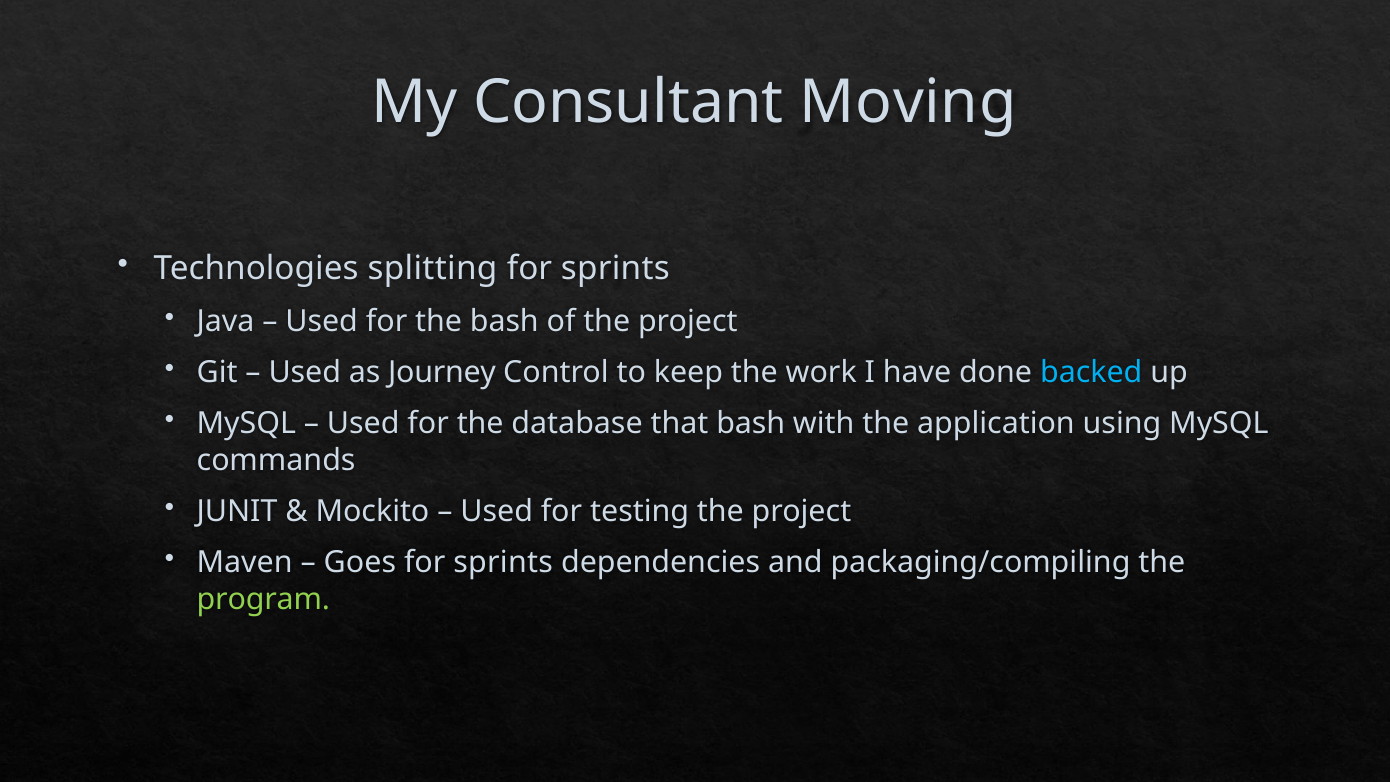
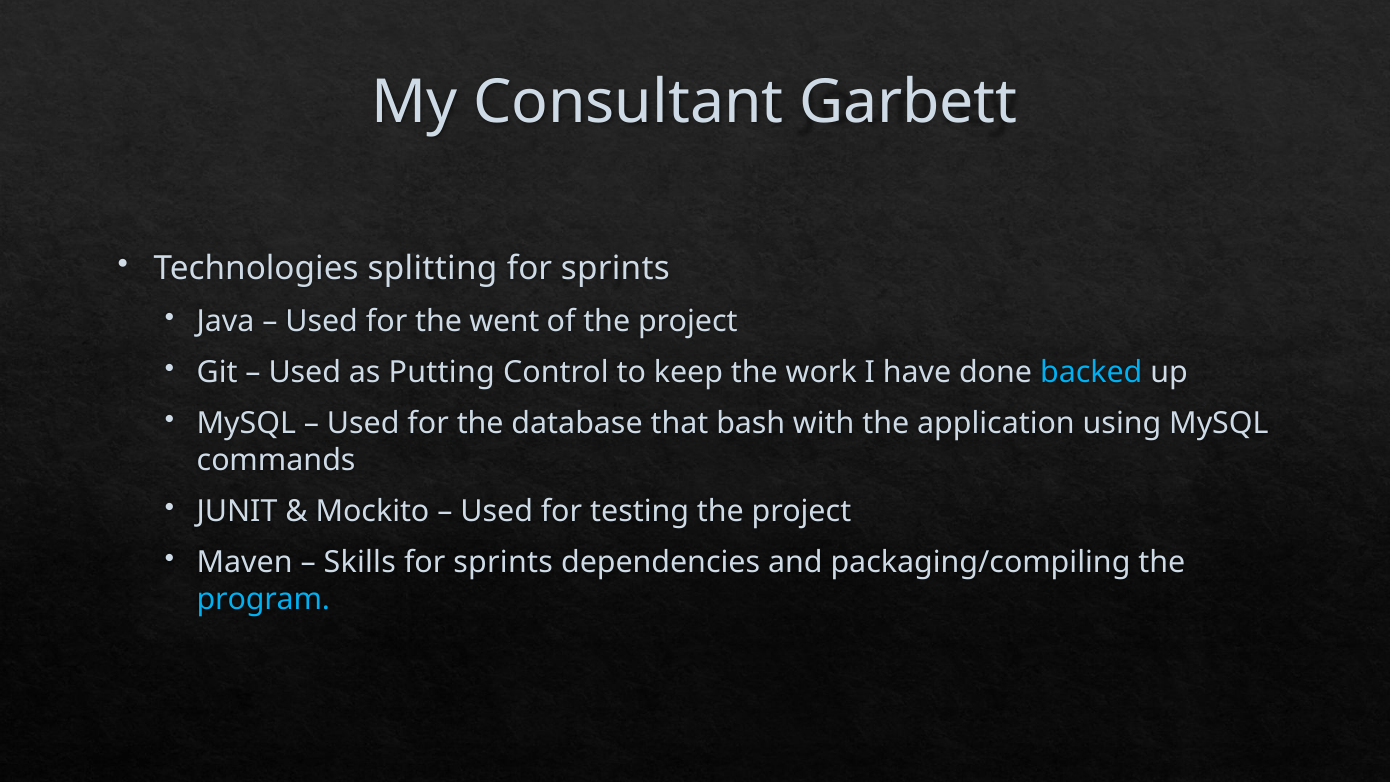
Moving: Moving -> Garbett
the bash: bash -> went
Journey: Journey -> Putting
Goes: Goes -> Skills
program colour: light green -> light blue
